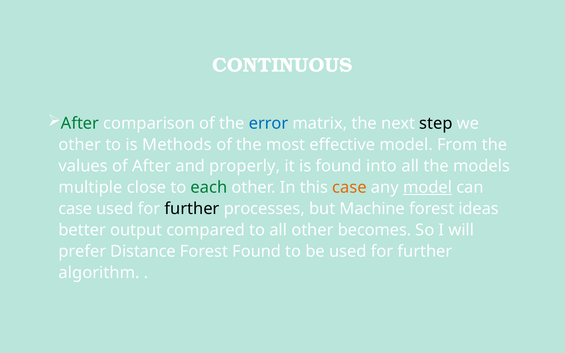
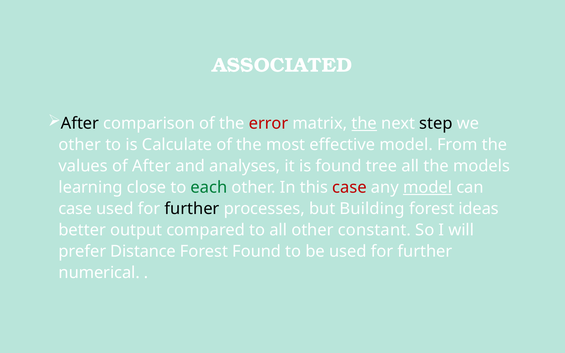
CONTINUOUS: CONTINUOUS -> ASSOCIATED
After at (80, 123) colour: green -> black
error colour: blue -> red
the at (364, 123) underline: none -> present
Methods: Methods -> Calculate
properly: properly -> analyses
into: into -> tree
multiple: multiple -> learning
case at (349, 187) colour: orange -> red
Machine: Machine -> Building
becomes: becomes -> constant
algorithm: algorithm -> numerical
